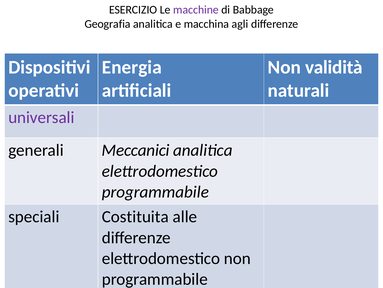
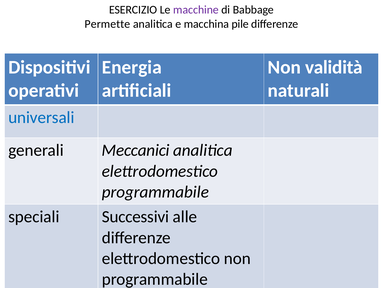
Geografia: Geografia -> Permette
agli: agli -> pile
universali colour: purple -> blue
Costituita: Costituita -> Successivi
